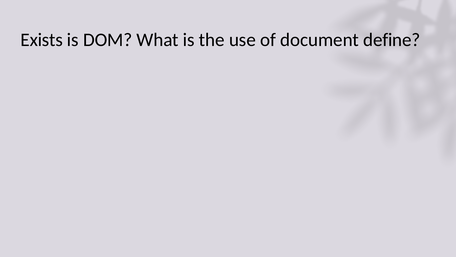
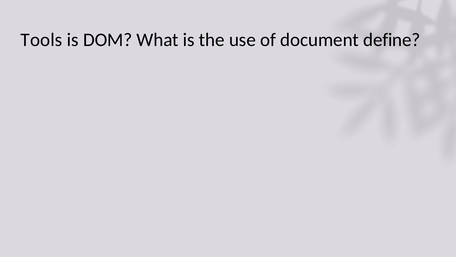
Exists: Exists -> Tools
